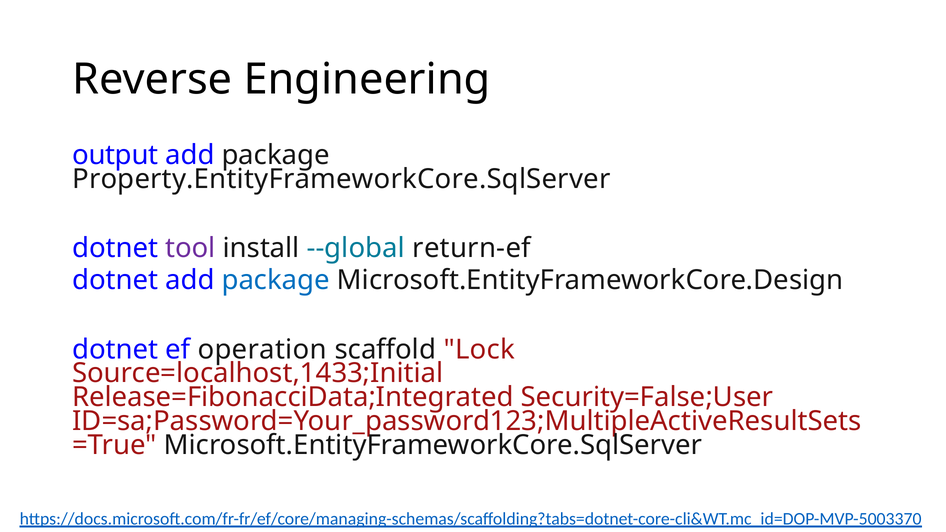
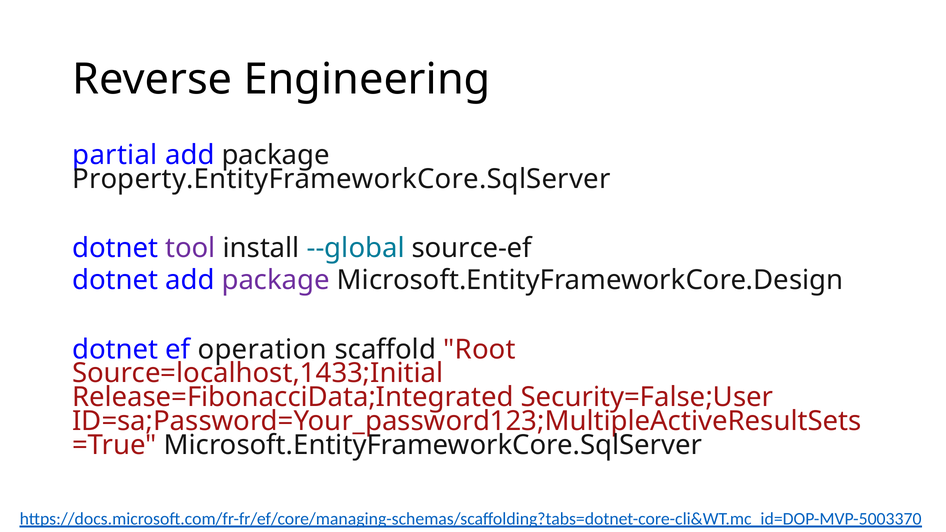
output: output -> partial
return-ef: return-ef -> source-ef
package at (276, 280) colour: blue -> purple
Lock: Lock -> Root
